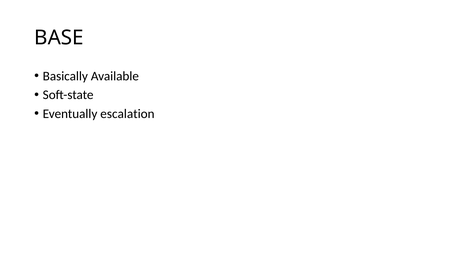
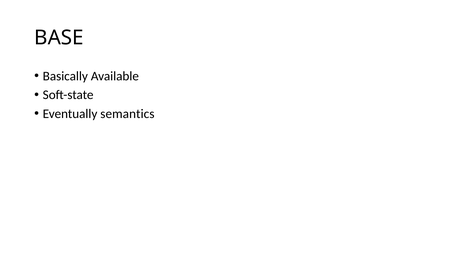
escalation: escalation -> semantics
